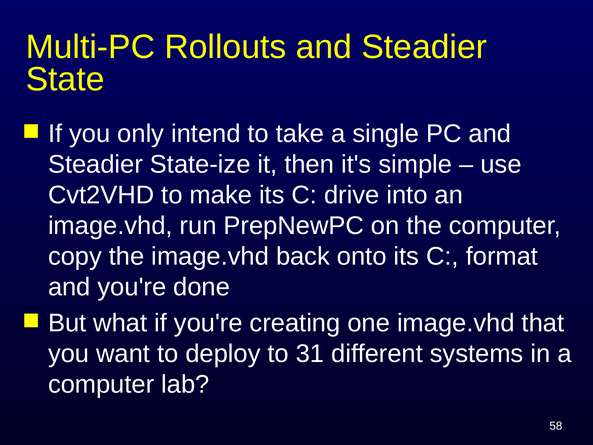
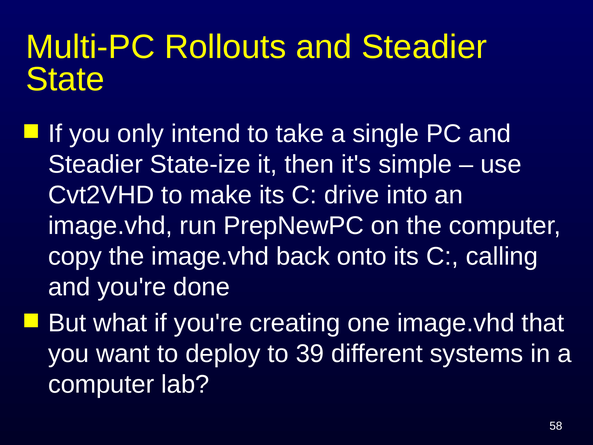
format: format -> calling
31: 31 -> 39
